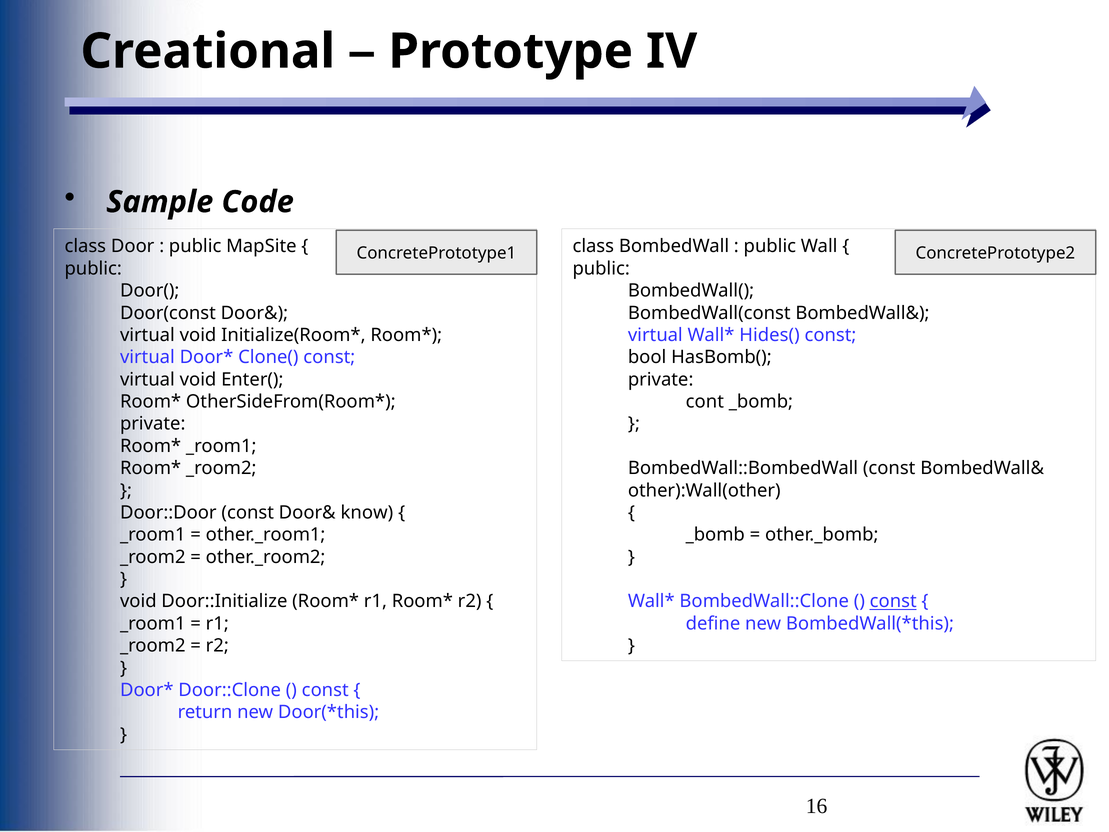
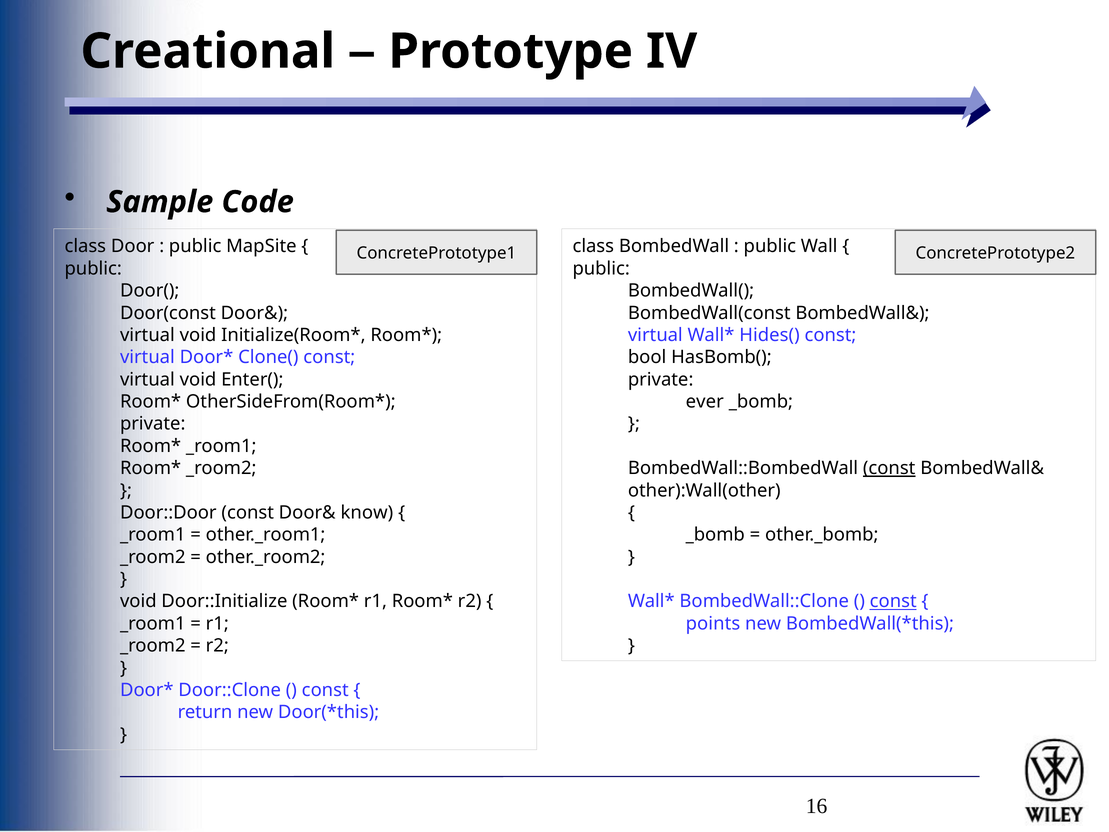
cont: cont -> ever
const at (889, 468) underline: none -> present
define: define -> points
